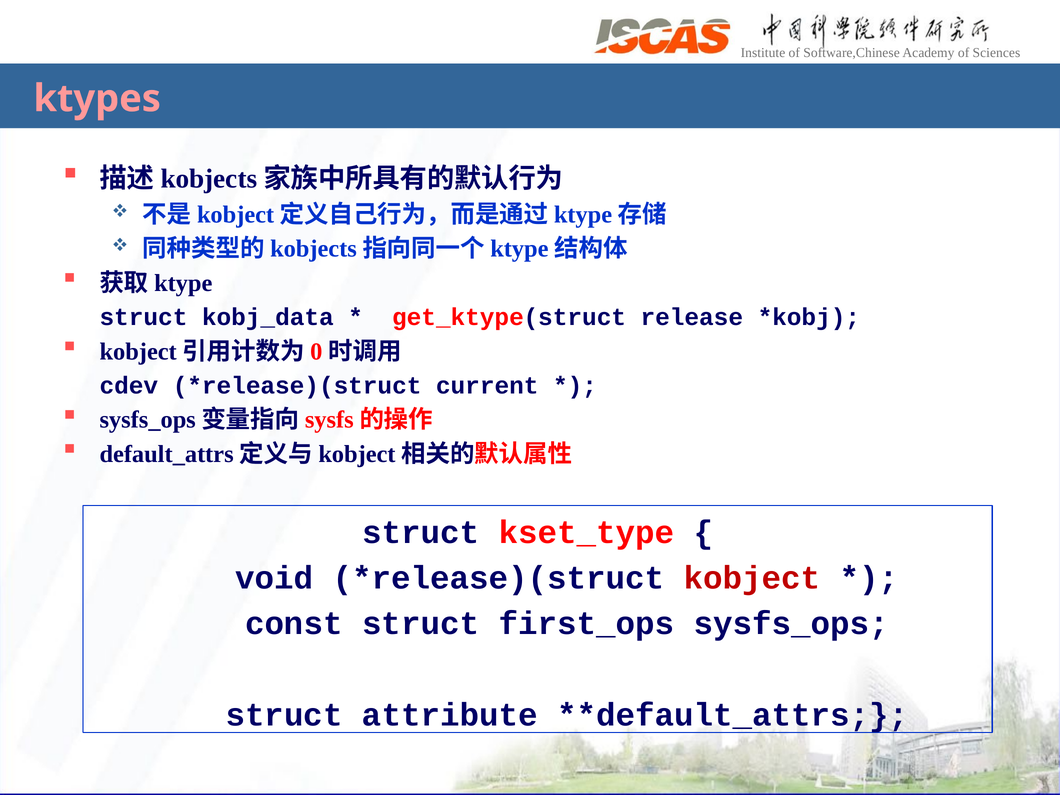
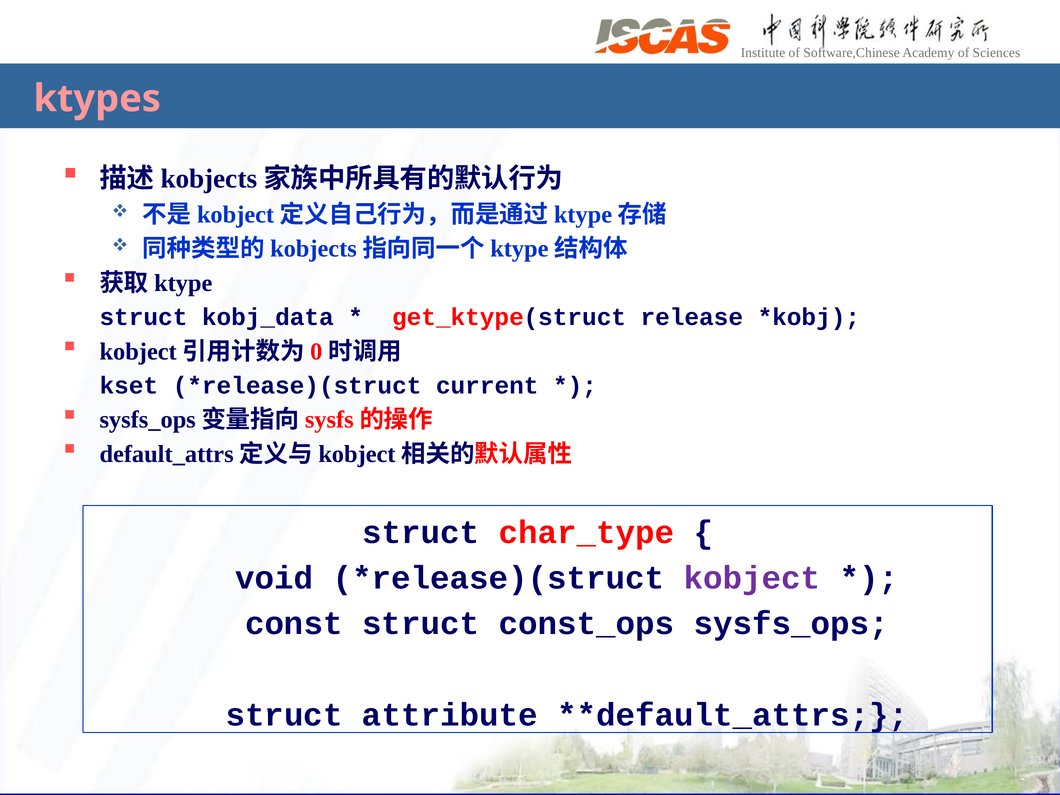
cdev: cdev -> kset
kset_type: kset_type -> char_type
kobject colour: red -> purple
first_ops: first_ops -> const_ops
